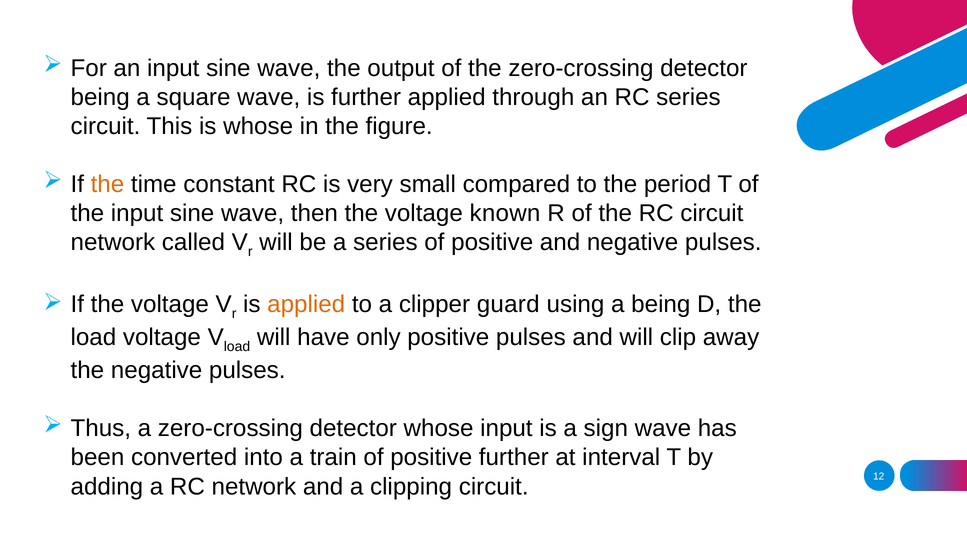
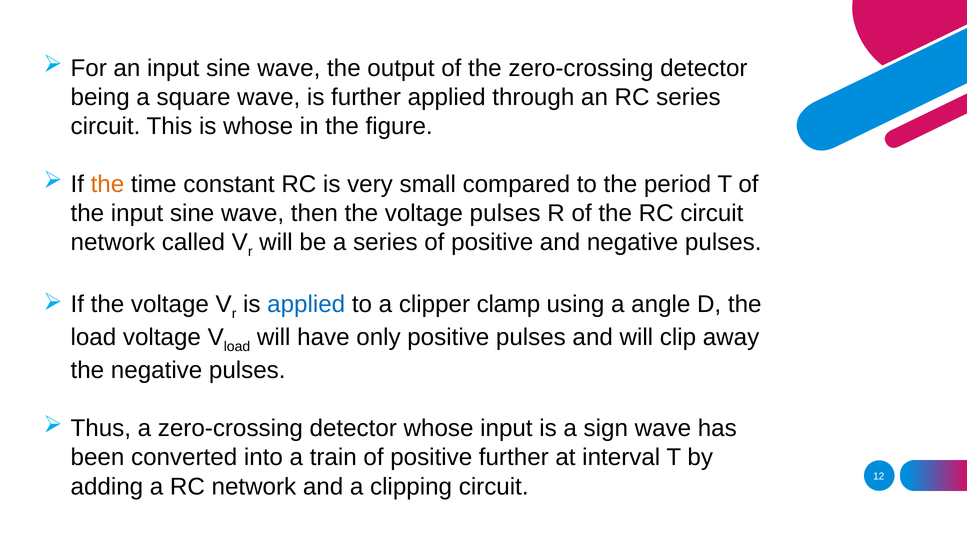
voltage known: known -> pulses
applied at (306, 304) colour: orange -> blue
guard: guard -> clamp
a being: being -> angle
